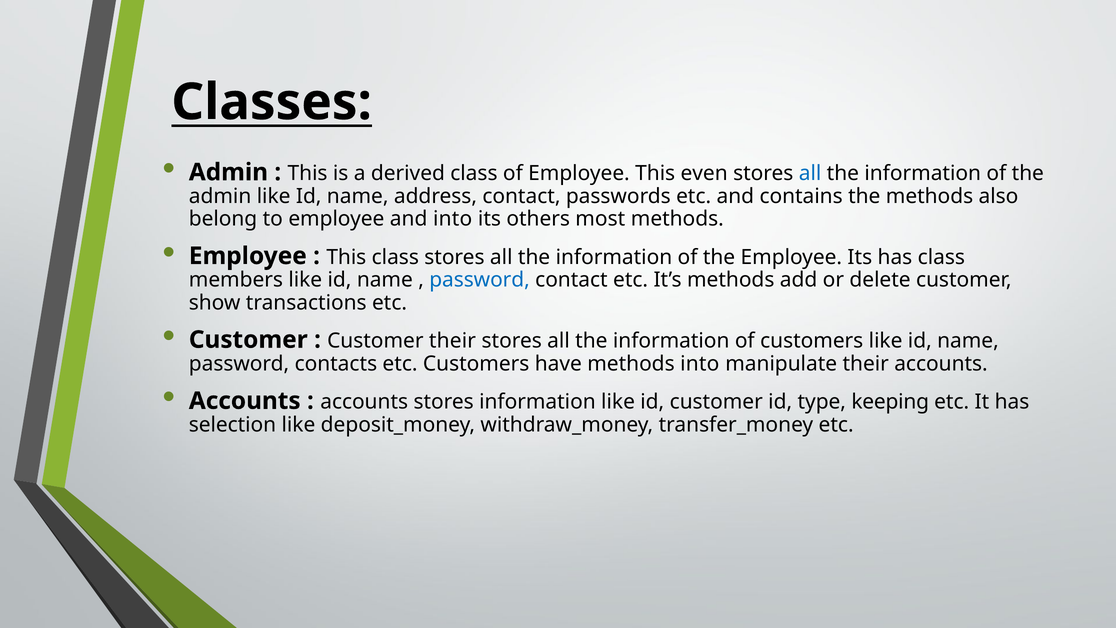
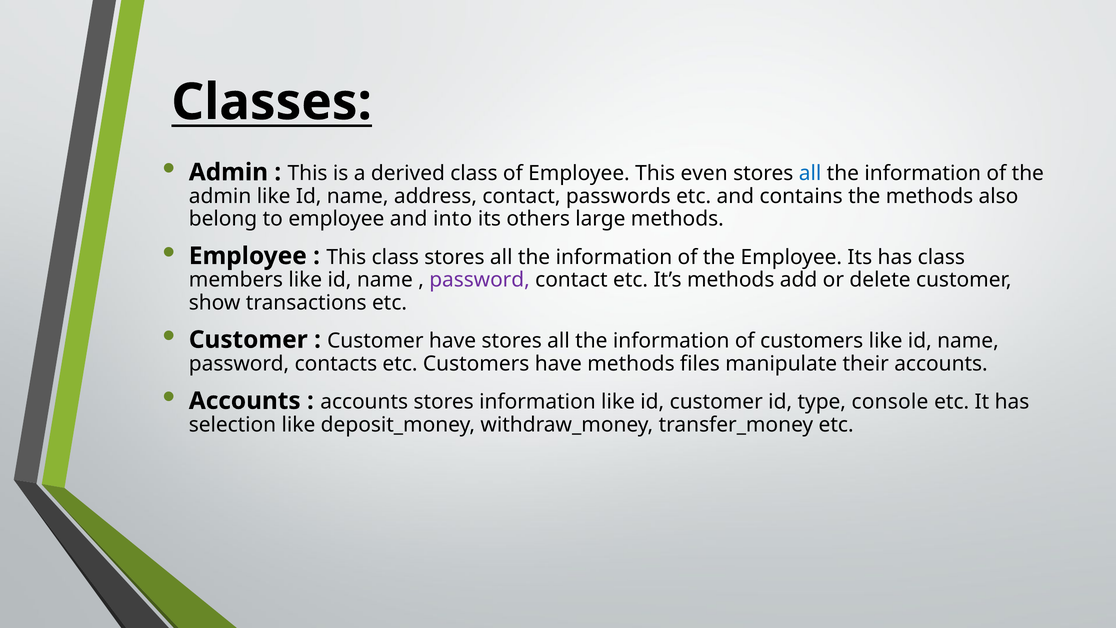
most: most -> large
password at (480, 280) colour: blue -> purple
Customer their: their -> have
methods into: into -> files
keeping: keeping -> console
